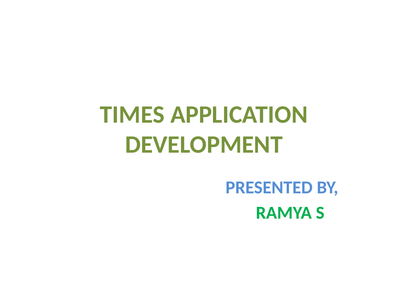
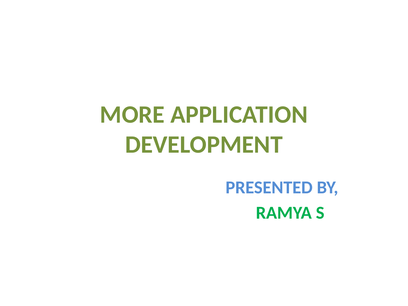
TIMES: TIMES -> MORE
